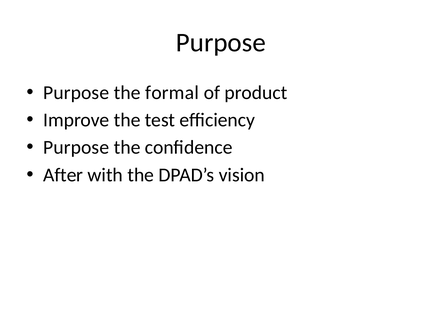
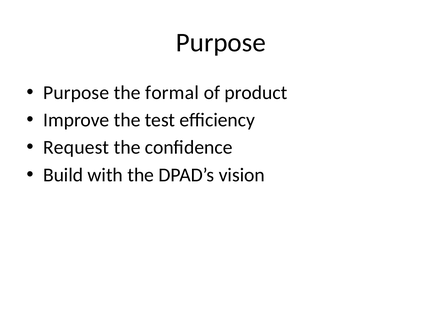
Purpose at (76, 148): Purpose -> Request
After: After -> Build
